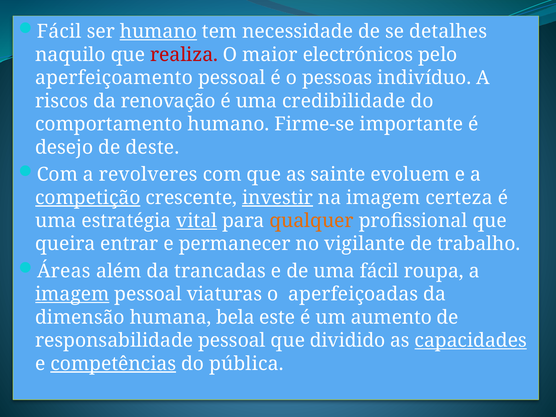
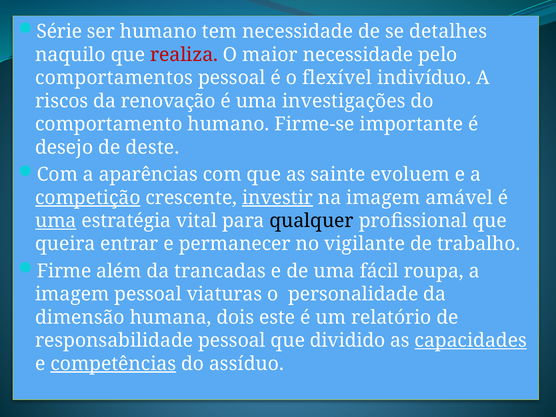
Fácil at (59, 32): Fácil -> Série
humano at (158, 32) underline: present -> none
maior electrónicos: electrónicos -> necessidade
aperfeiçoamento: aperfeiçoamento -> comportamentos
pessoas: pessoas -> flexível
credibilidade: credibilidade -> investigações
revolveres: revolveres -> aparências
certeza: certeza -> amável
uma at (56, 221) underline: none -> present
vital underline: present -> none
qualquer colour: orange -> black
Áreas: Áreas -> Firme
imagem at (72, 294) underline: present -> none
aperfeiçoadas: aperfeiçoadas -> personalidade
bela: bela -> dois
aumento: aumento -> relatório
pública: pública -> assíduo
